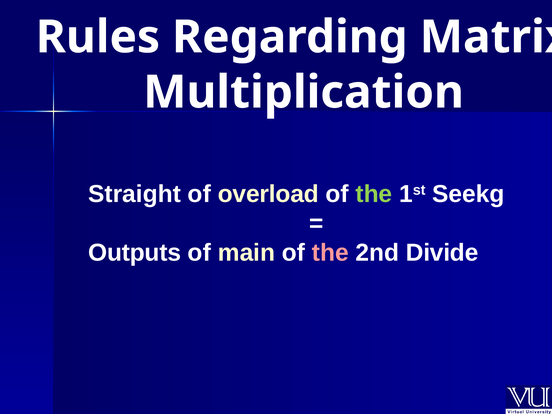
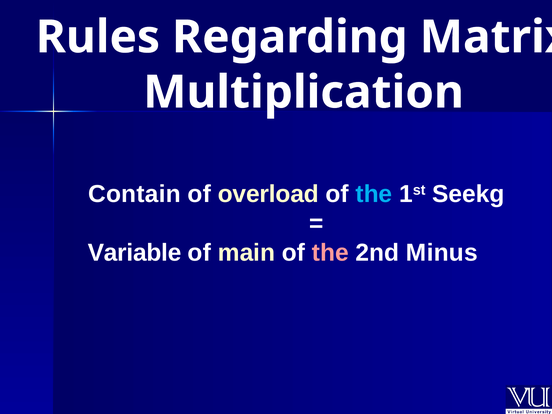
Straight: Straight -> Contain
the at (374, 194) colour: light green -> light blue
Outputs: Outputs -> Variable
Divide: Divide -> Minus
